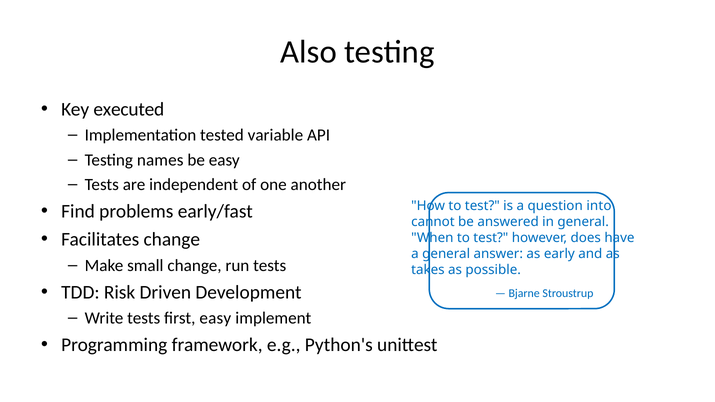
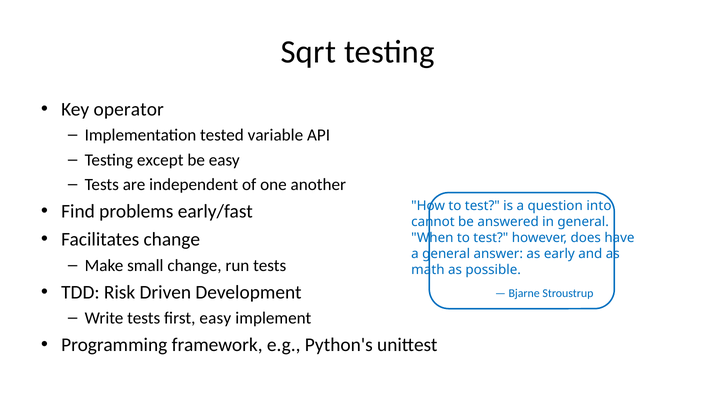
Also: Also -> Sqrt
executed: executed -> operator
names: names -> except
takes: takes -> math
